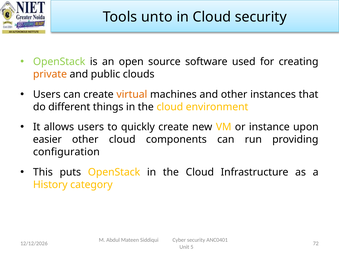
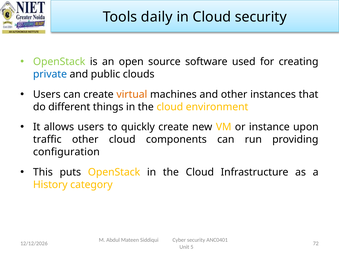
unto: unto -> daily
private colour: orange -> blue
easier: easier -> traffic
